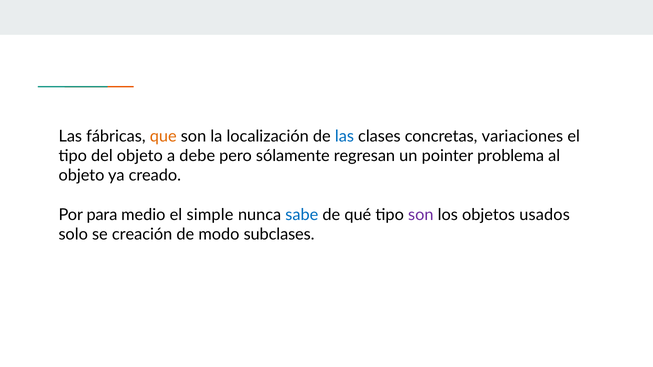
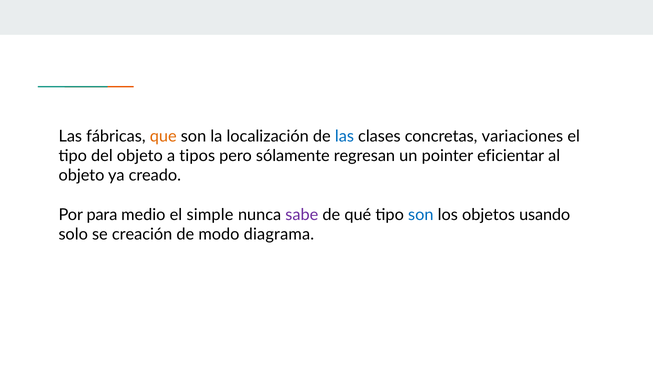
debe: debe -> tipos
problema: problema -> eficientar
sabe colour: blue -> purple
son at (421, 215) colour: purple -> blue
usados: usados -> usando
subclases: subclases -> diagrama
